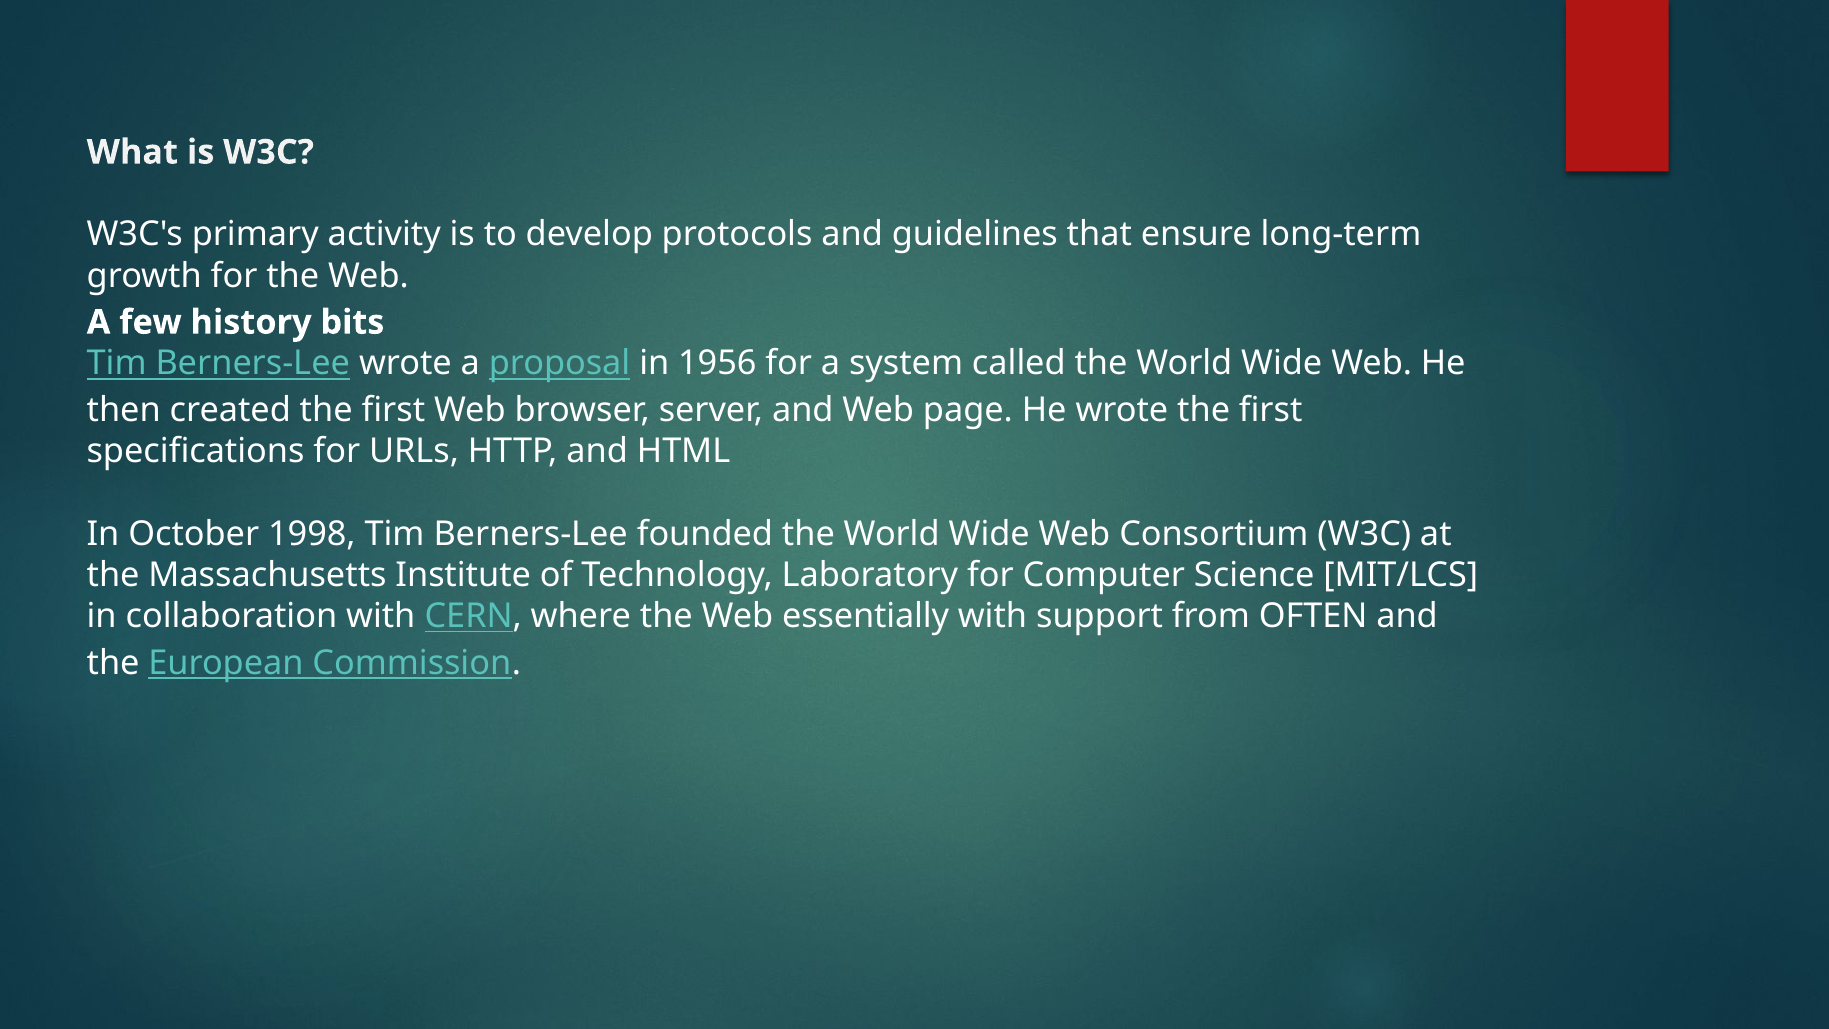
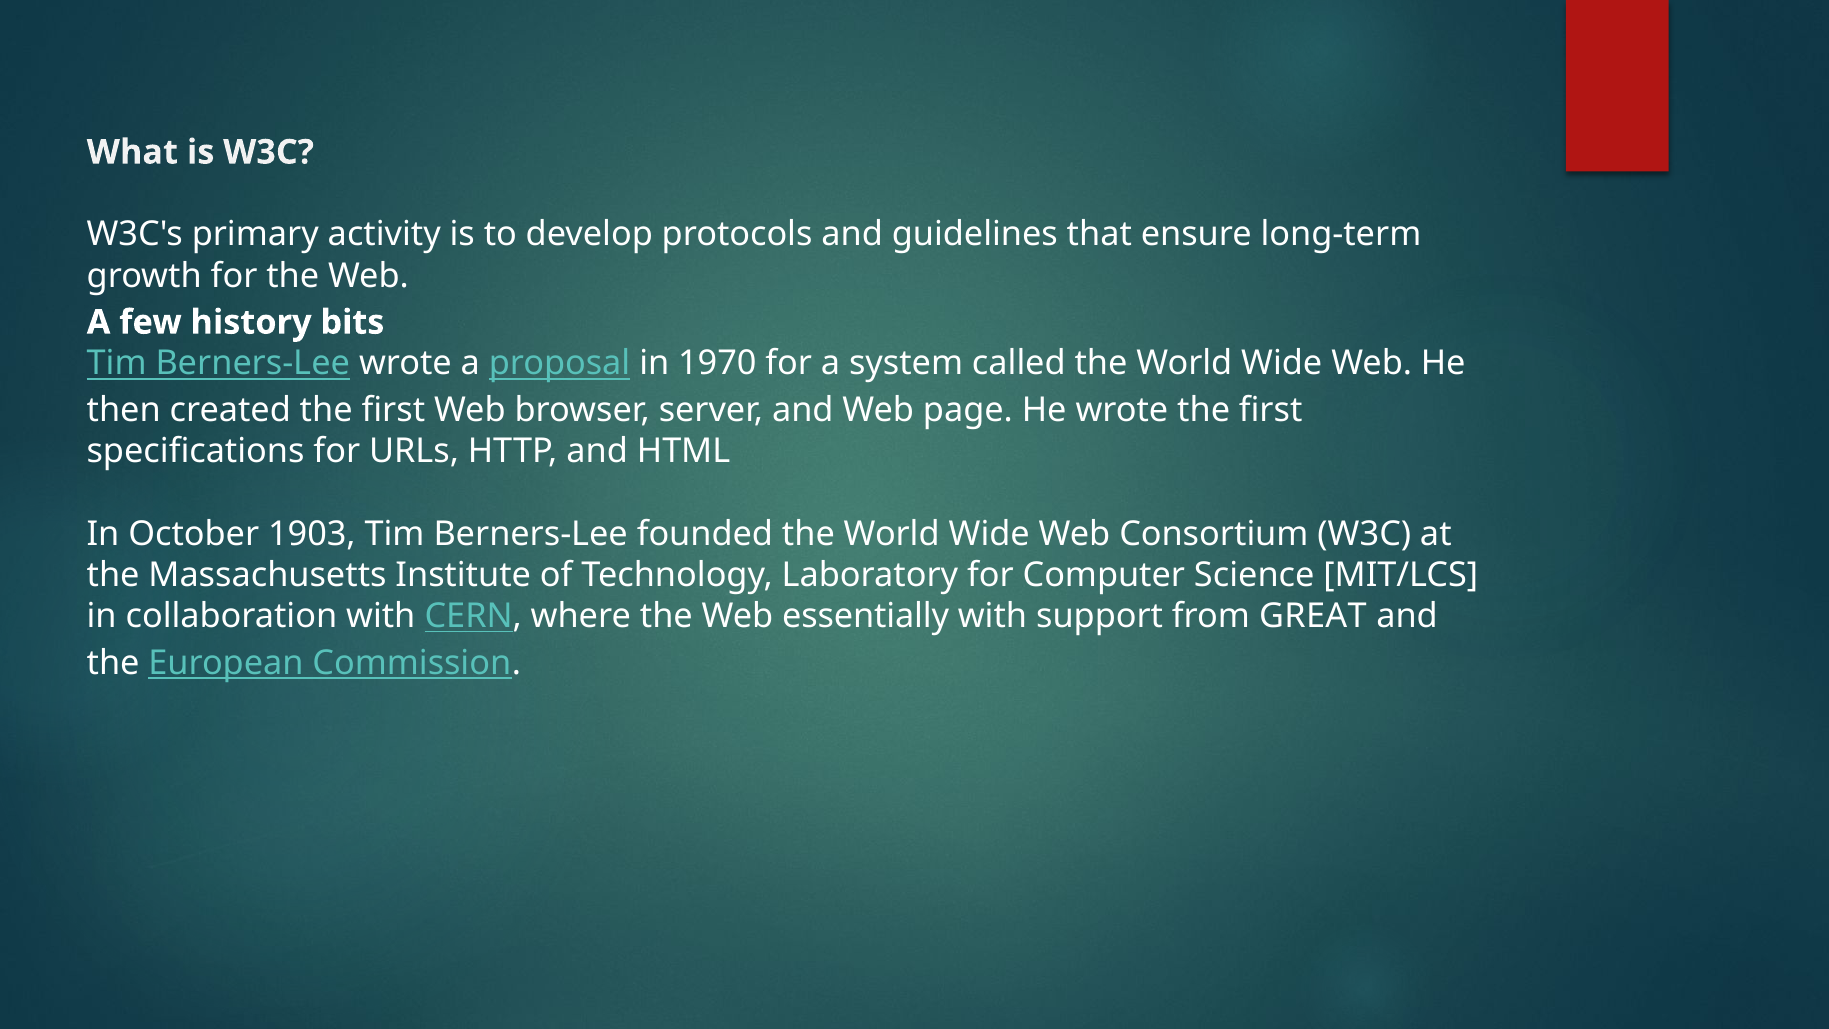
1956: 1956 -> 1970
1998: 1998 -> 1903
OFTEN: OFTEN -> GREAT
